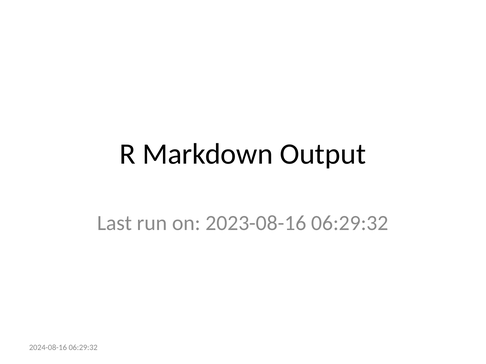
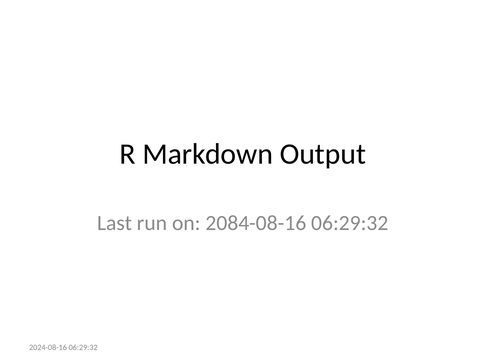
2023-08-16: 2023-08-16 -> 2084-08-16
